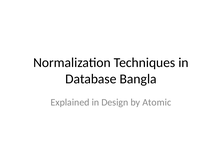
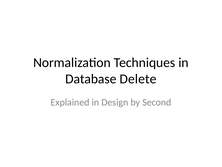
Bangla: Bangla -> Delete
Atomic: Atomic -> Second
